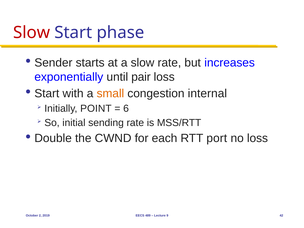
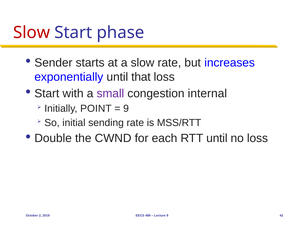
pair: pair -> that
small colour: orange -> purple
6 at (126, 109): 6 -> 9
RTT port: port -> until
